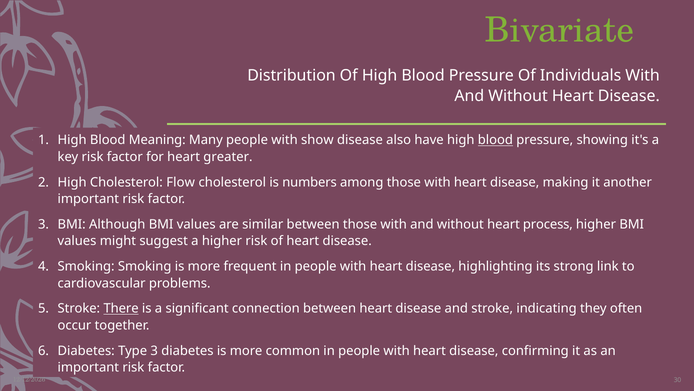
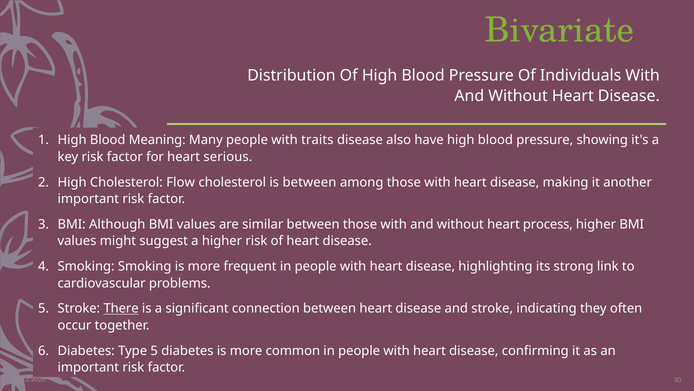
show: show -> traits
blood at (495, 140) underline: present -> none
greater: greater -> serious
is numbers: numbers -> between
Type 3: 3 -> 5
